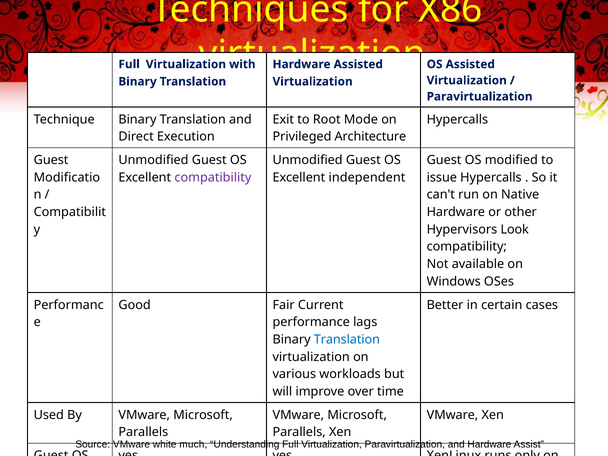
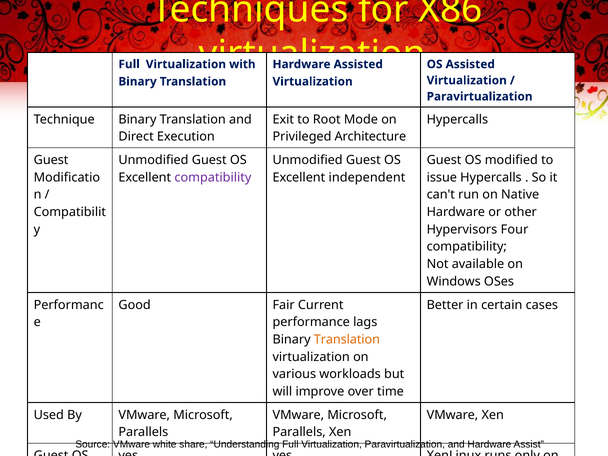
Look: Look -> Four
Translation at (347, 340) colour: blue -> orange
much: much -> share
